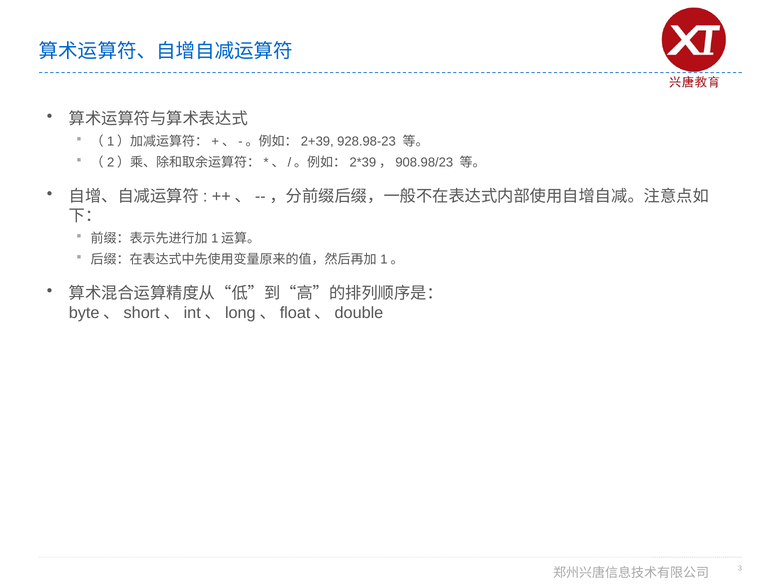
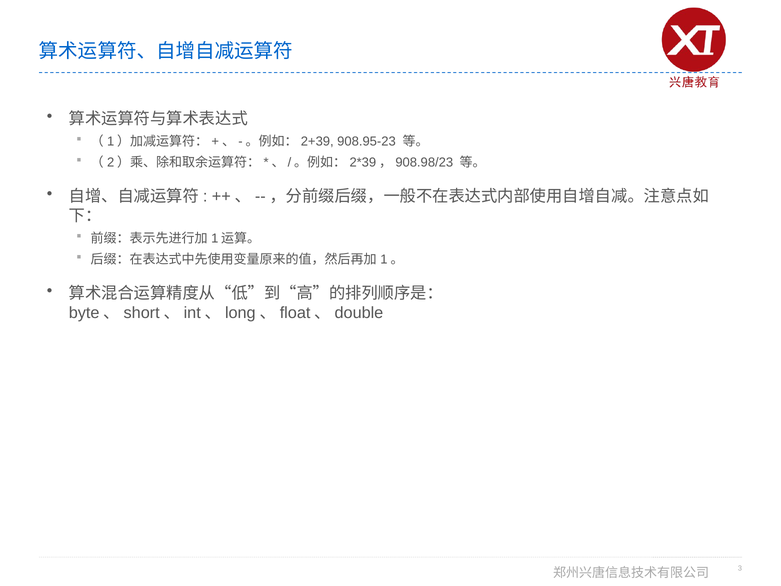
928.98-23: 928.98-23 -> 908.95-23
